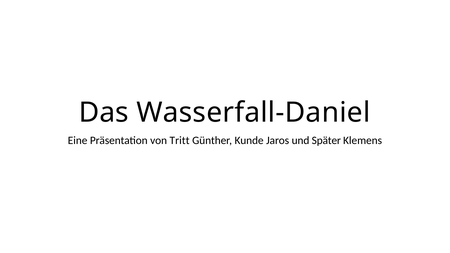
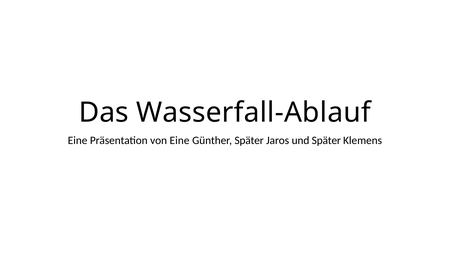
Wasserfall-Daniel: Wasserfall-Daniel -> Wasserfall-Ablauf
von Tritt: Tritt -> Eine
Günther Kunde: Kunde -> Später
